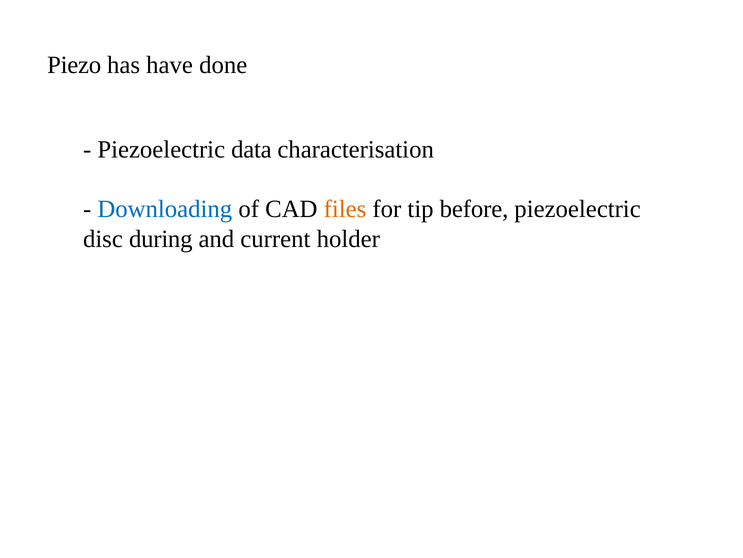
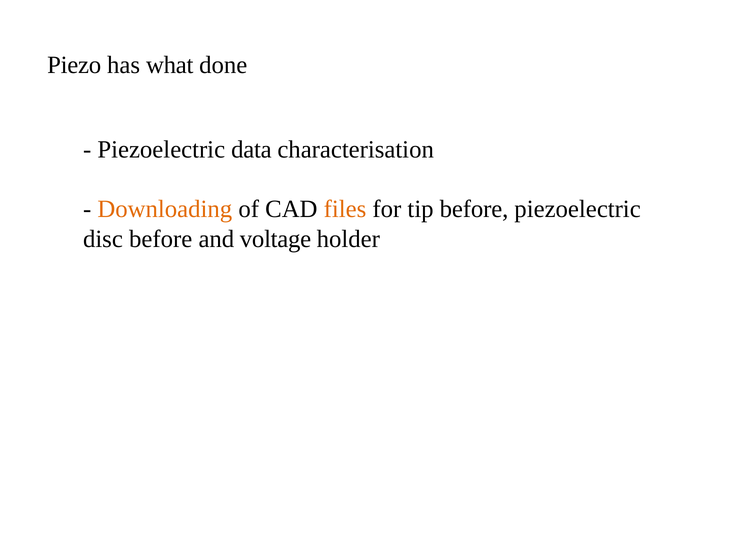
have: have -> what
Downloading colour: blue -> orange
disc during: during -> before
current: current -> voltage
